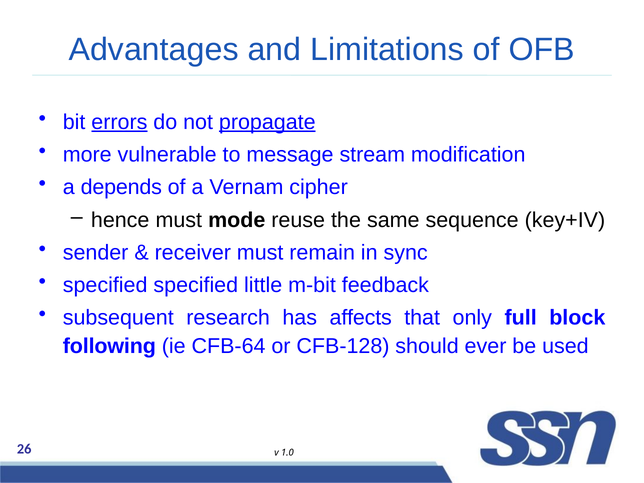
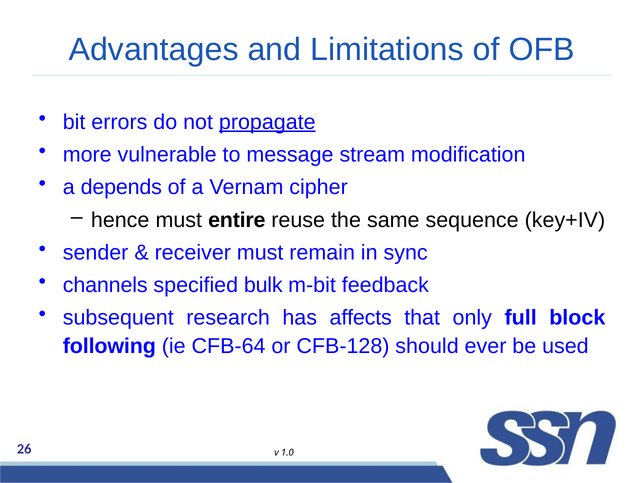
errors underline: present -> none
mode: mode -> entire
specified at (105, 285): specified -> channels
little: little -> bulk
